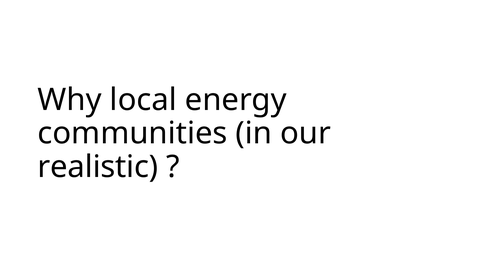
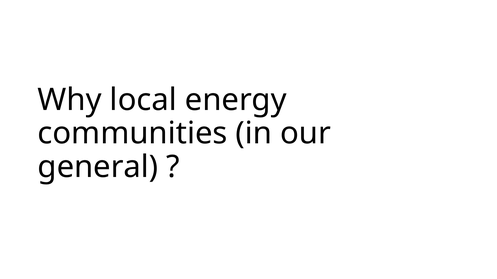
realistic: realistic -> general
